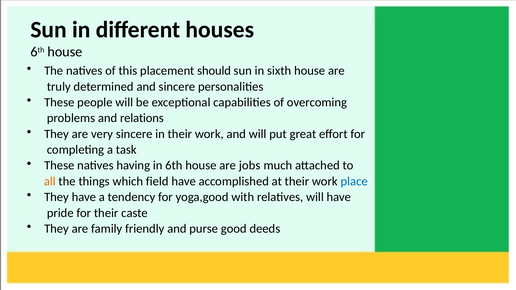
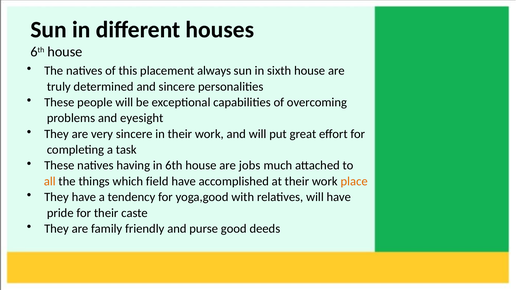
should: should -> always
relations: relations -> eyesight
place colour: blue -> orange
